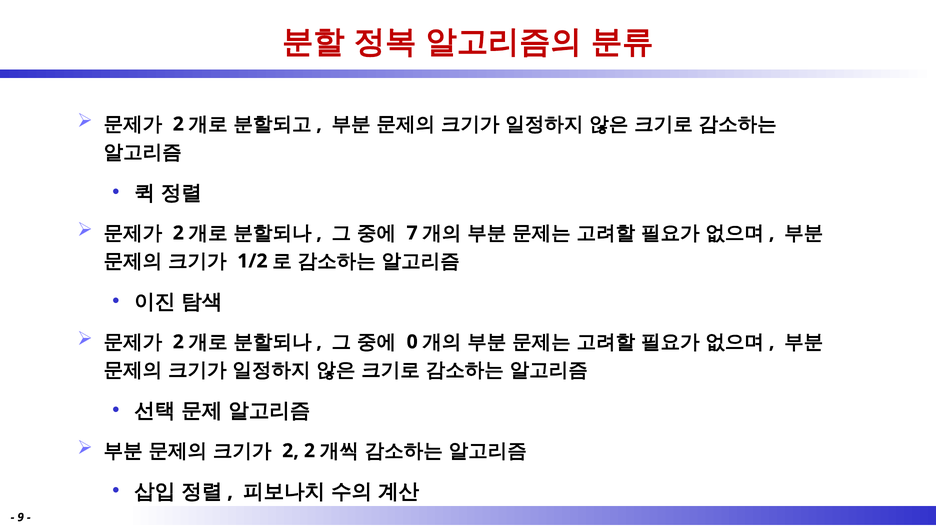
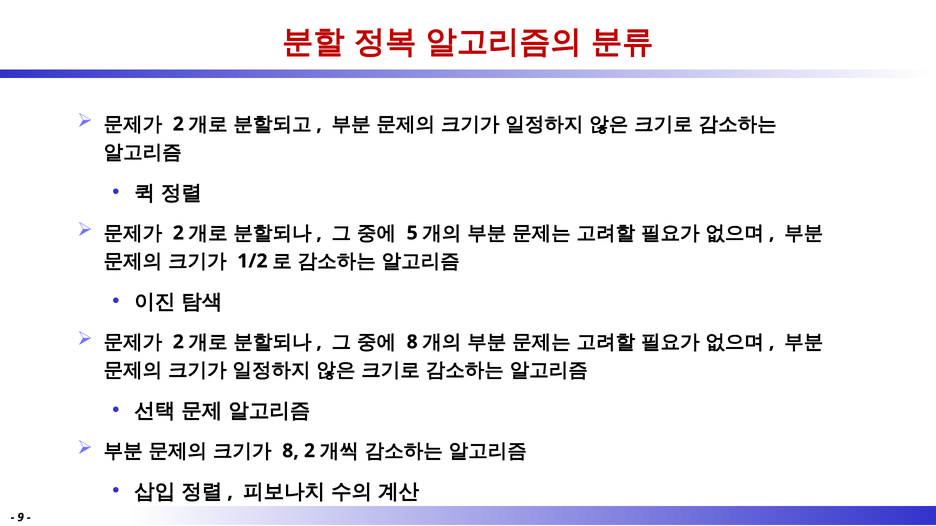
7: 7 -> 5
0 at (412, 342): 0 -> 8
2 at (291, 451): 2 -> 8
